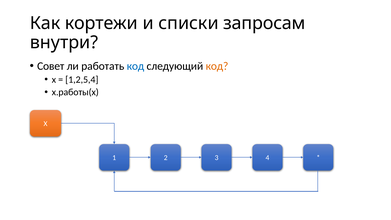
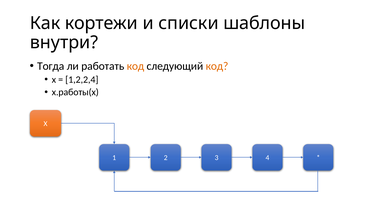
запросам: запросам -> шаблоны
Совет: Совет -> Тогда
код at (135, 66) colour: blue -> orange
1,2,5,4: 1,2,5,4 -> 1,2,2,4
